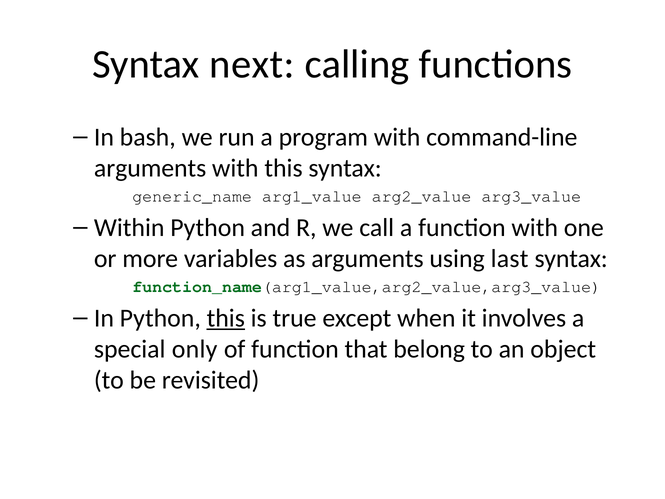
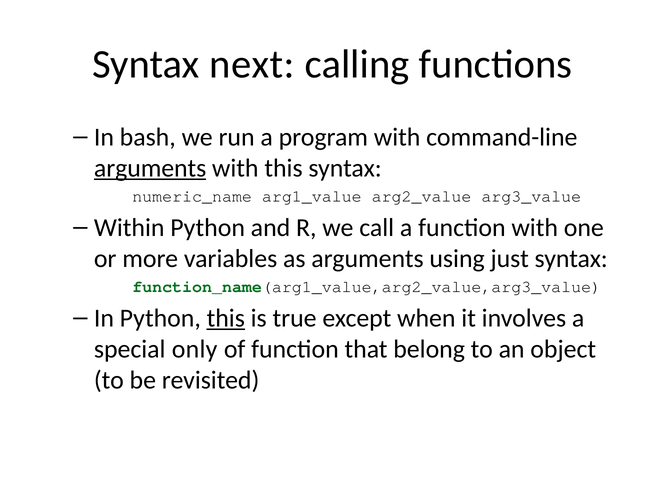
arguments at (150, 168) underline: none -> present
generic_name: generic_name -> numeric_name
last: last -> just
